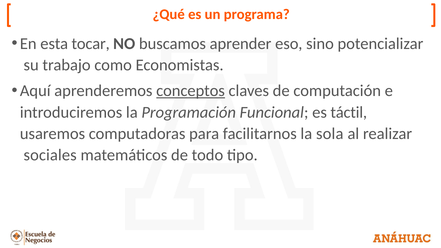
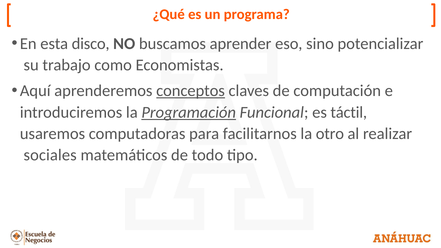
tocar: tocar -> disco
Programación underline: none -> present
sola: sola -> otro
